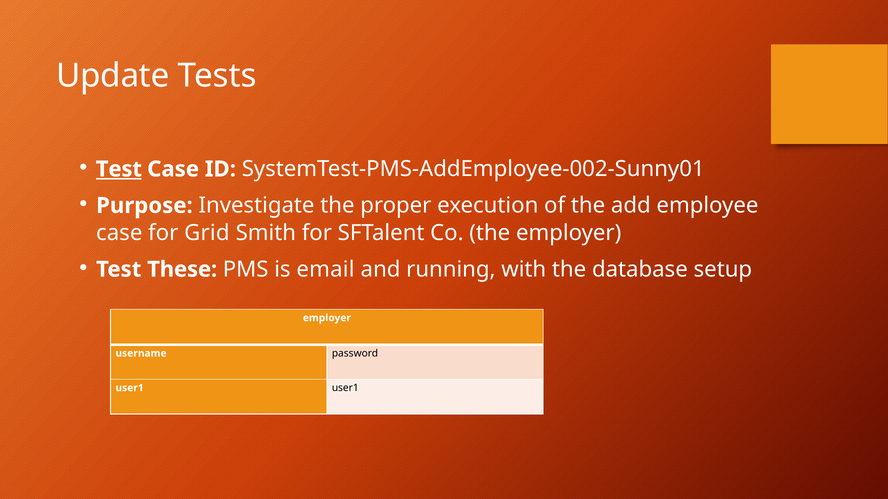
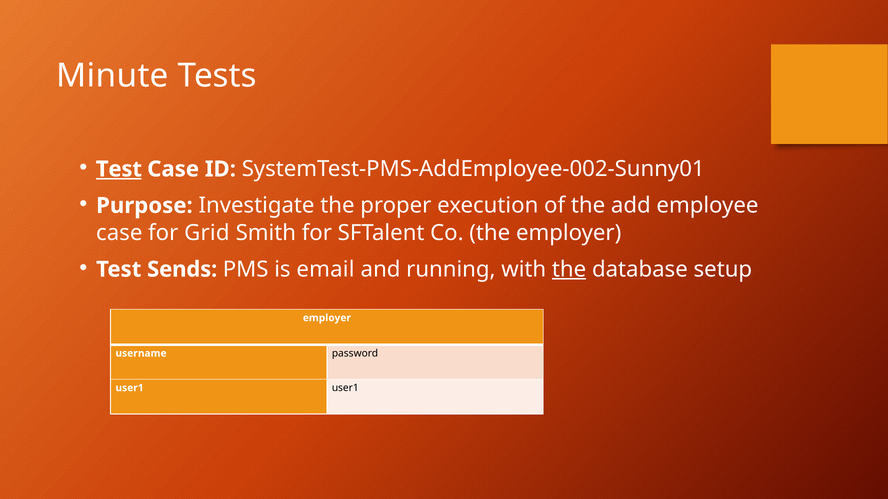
Update: Update -> Minute
These: These -> Sends
the at (569, 270) underline: none -> present
